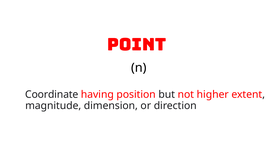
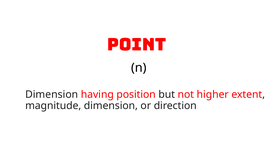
Coordinate at (52, 95): Coordinate -> Dimension
